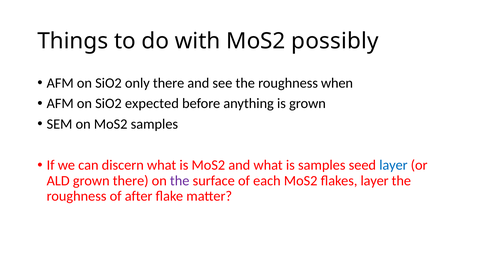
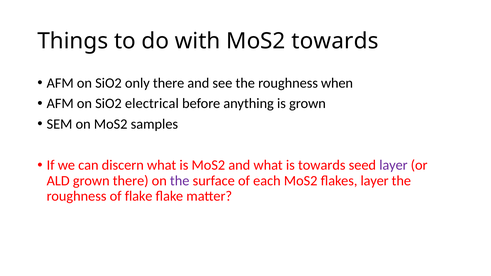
MoS2 possibly: possibly -> towards
expected: expected -> electrical
is samples: samples -> towards
layer at (393, 165) colour: blue -> purple
of after: after -> flake
